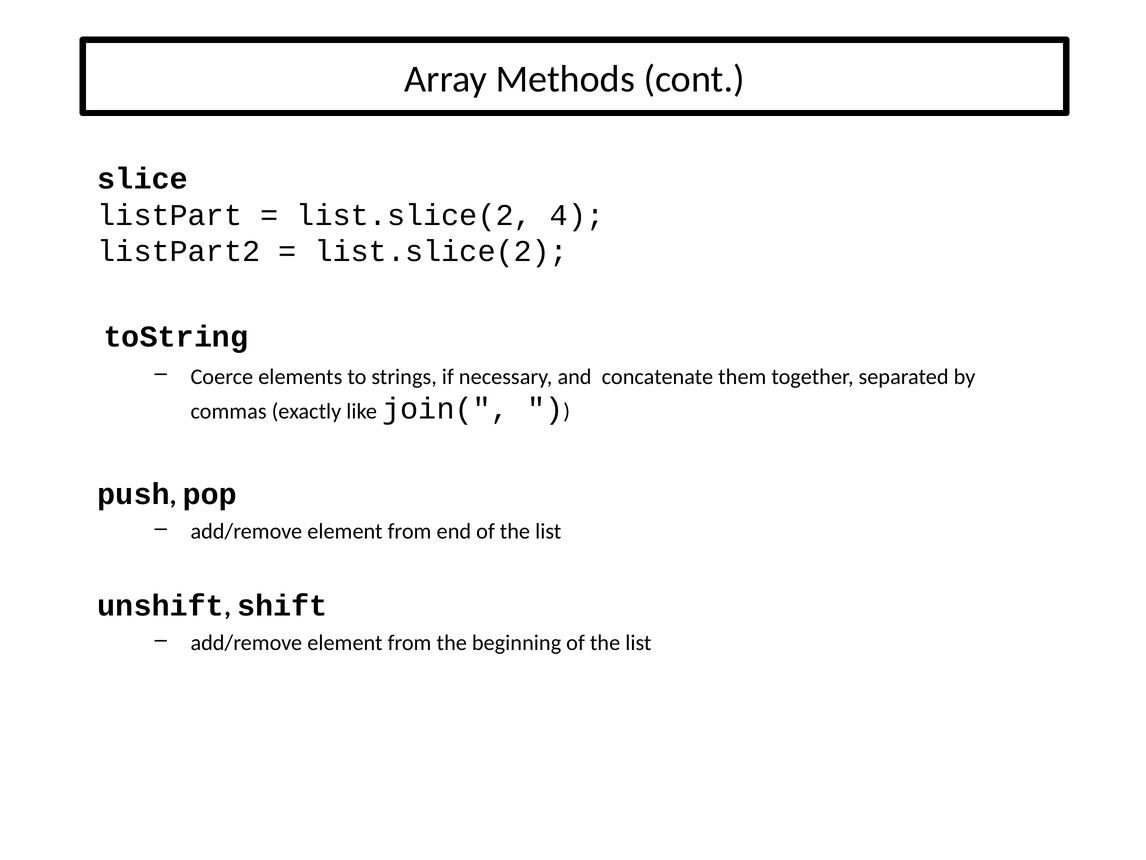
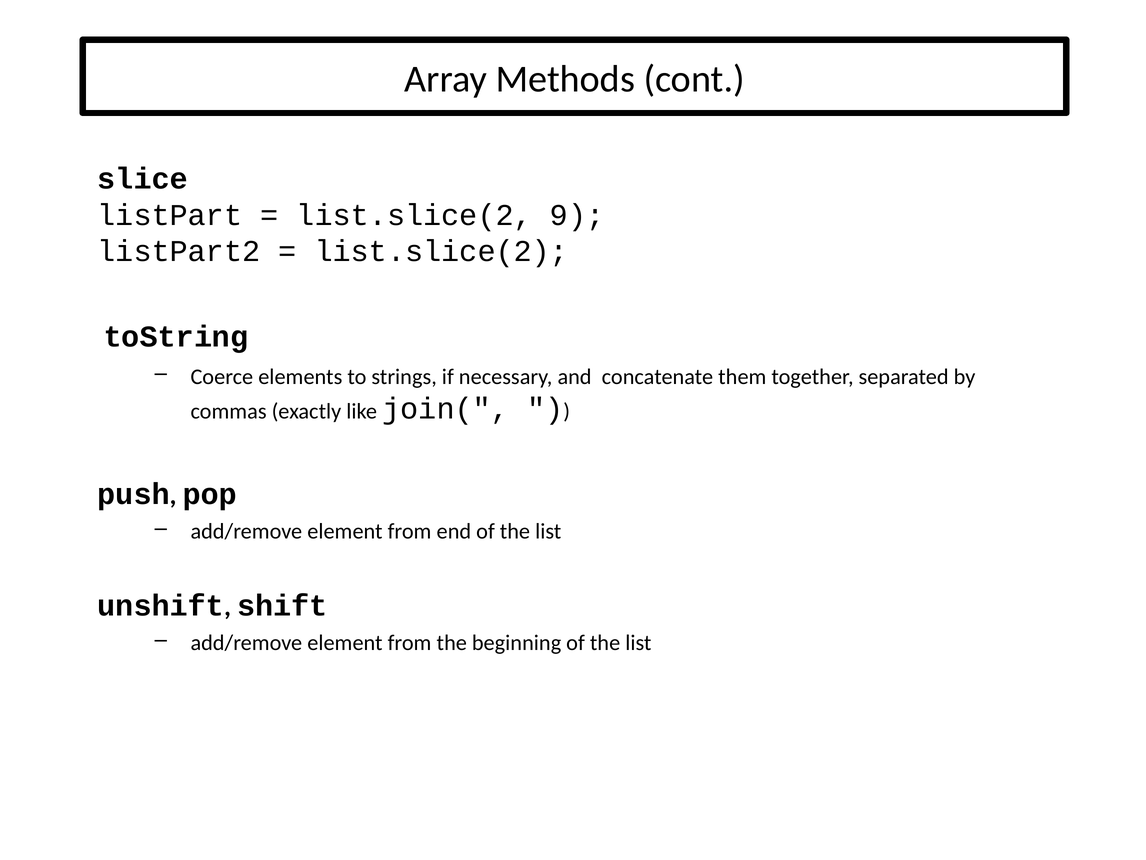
4: 4 -> 9
